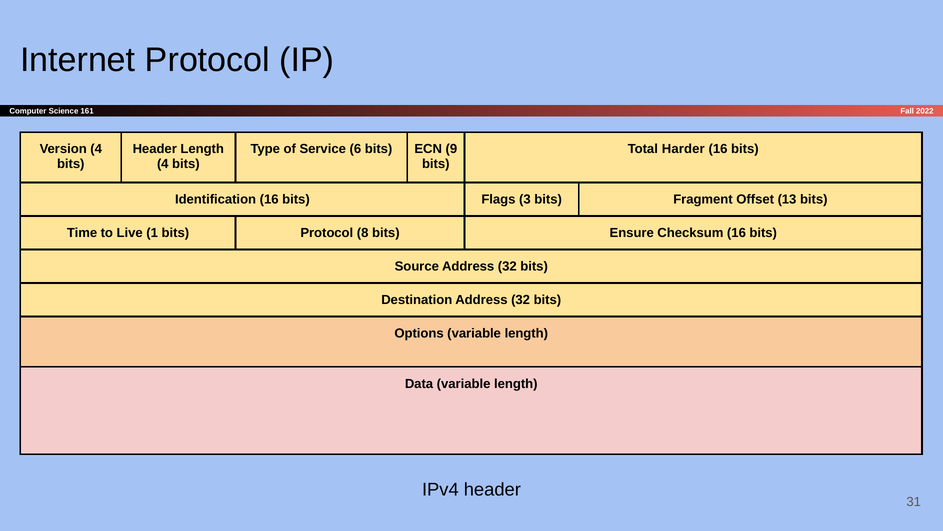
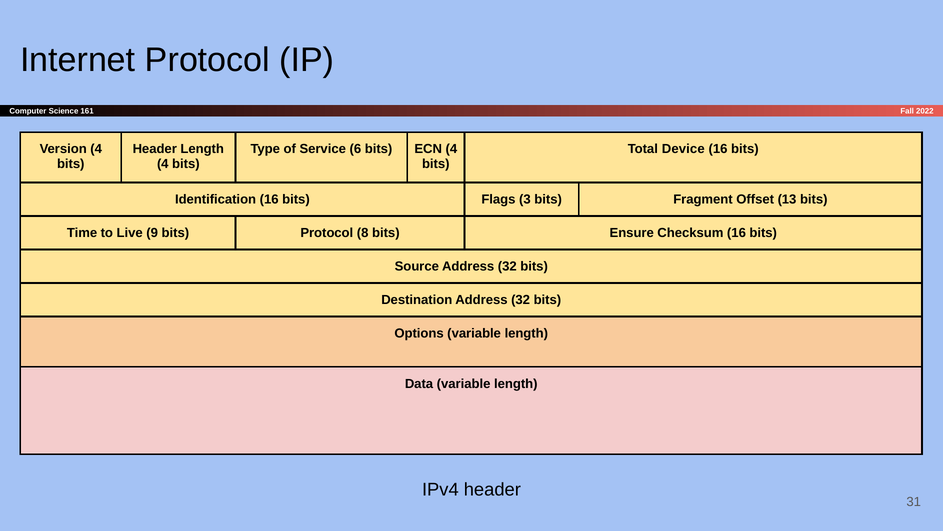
ECN 9: 9 -> 4
Harder: Harder -> Device
1: 1 -> 9
